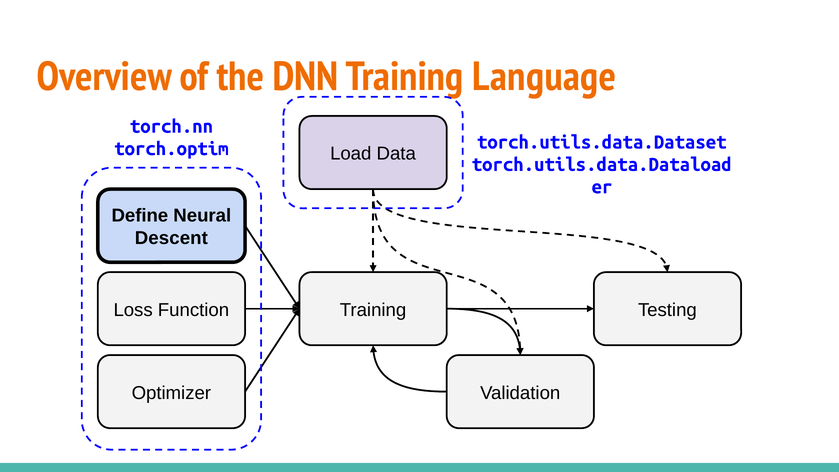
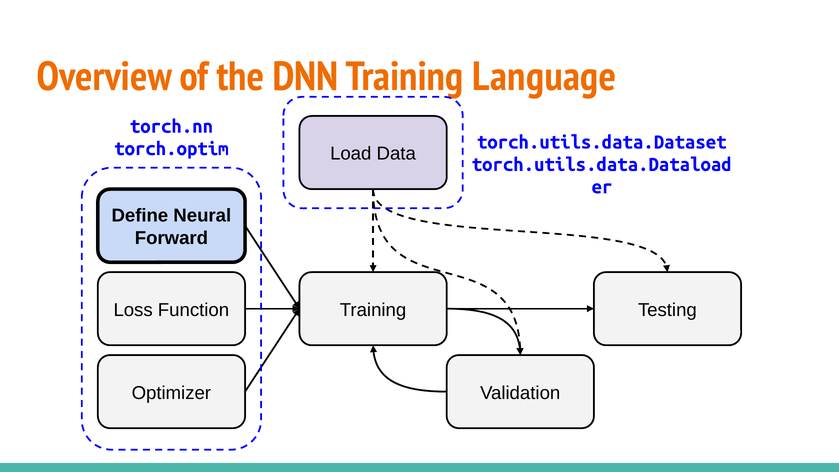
Descent: Descent -> Forward
